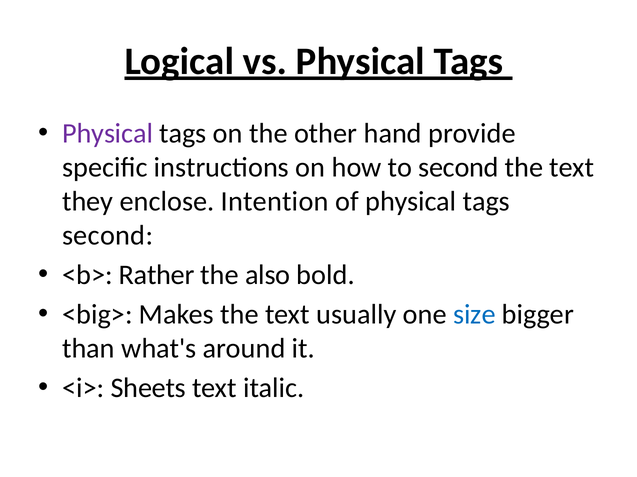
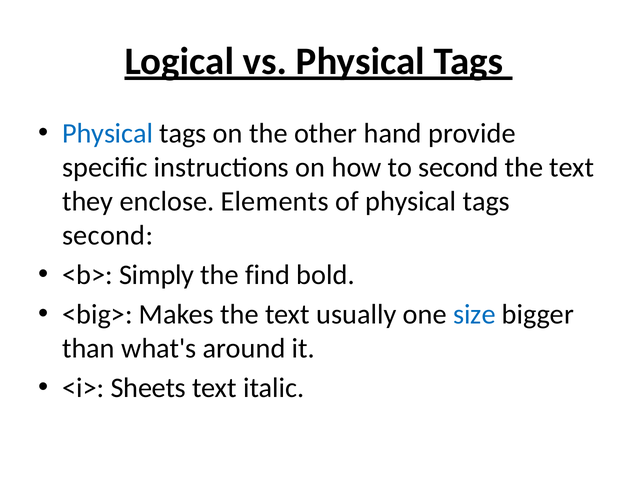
Physical at (108, 134) colour: purple -> blue
Intention: Intention -> Elements
Rather: Rather -> Simply
also: also -> find
